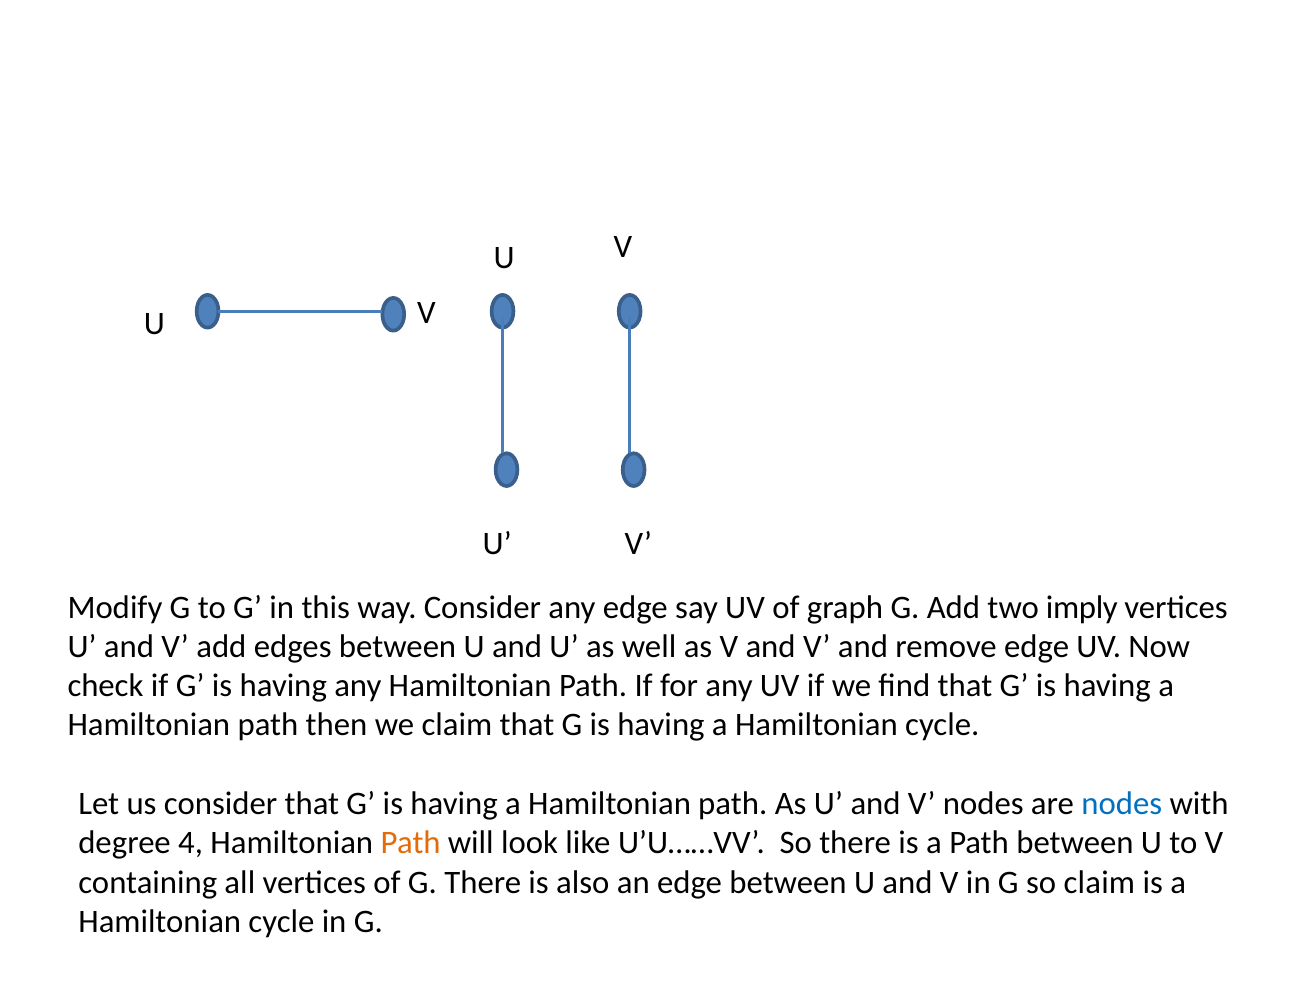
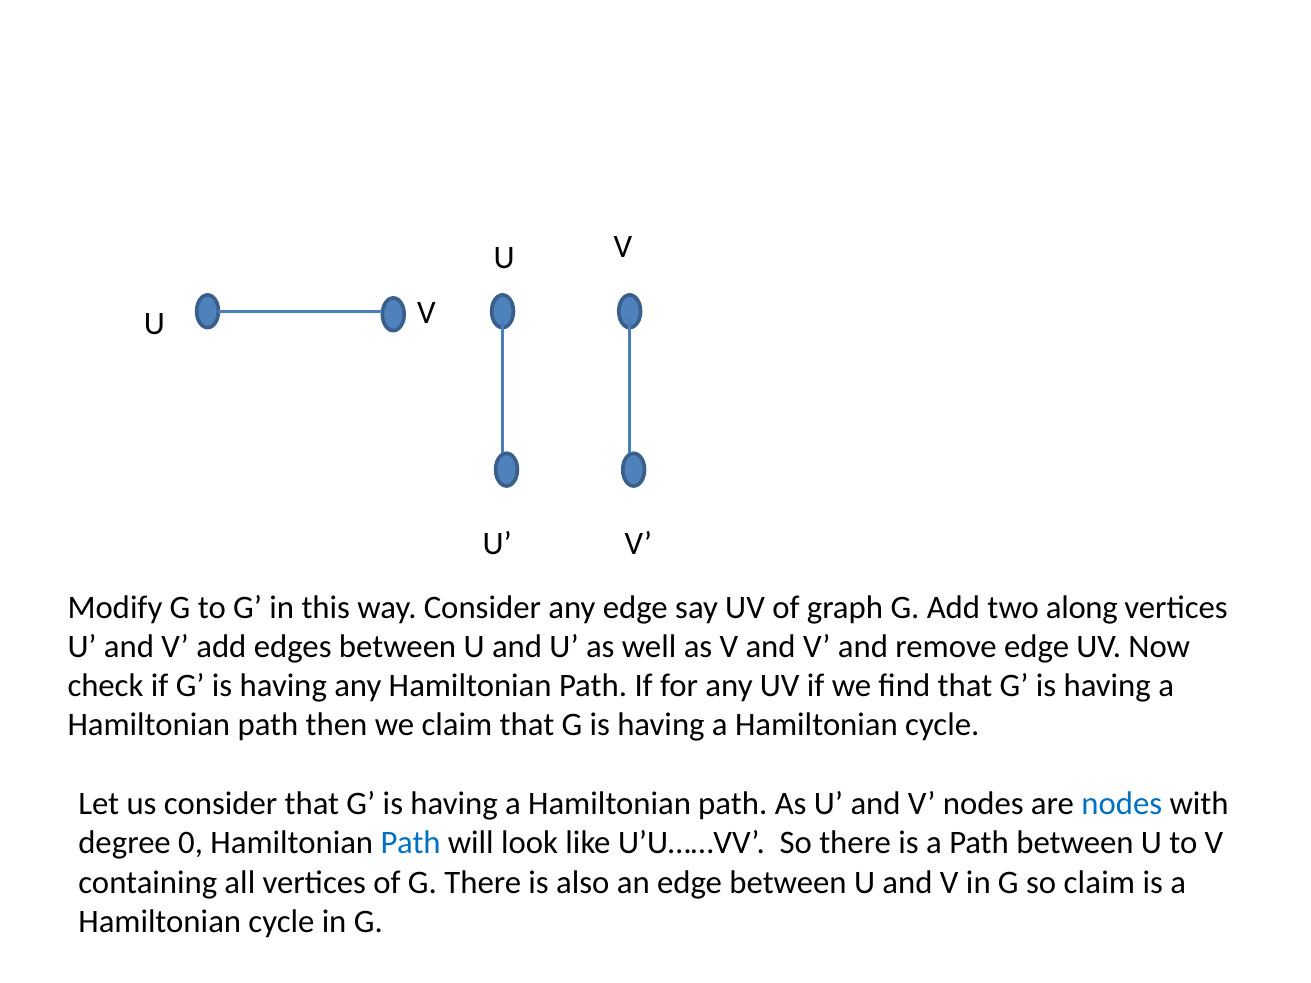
imply: imply -> along
4: 4 -> 0
Path at (411, 843) colour: orange -> blue
